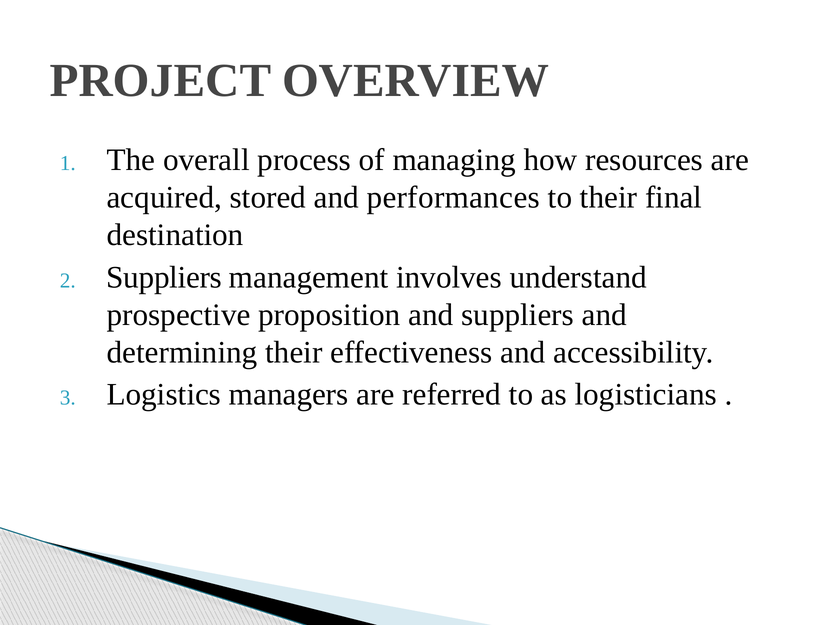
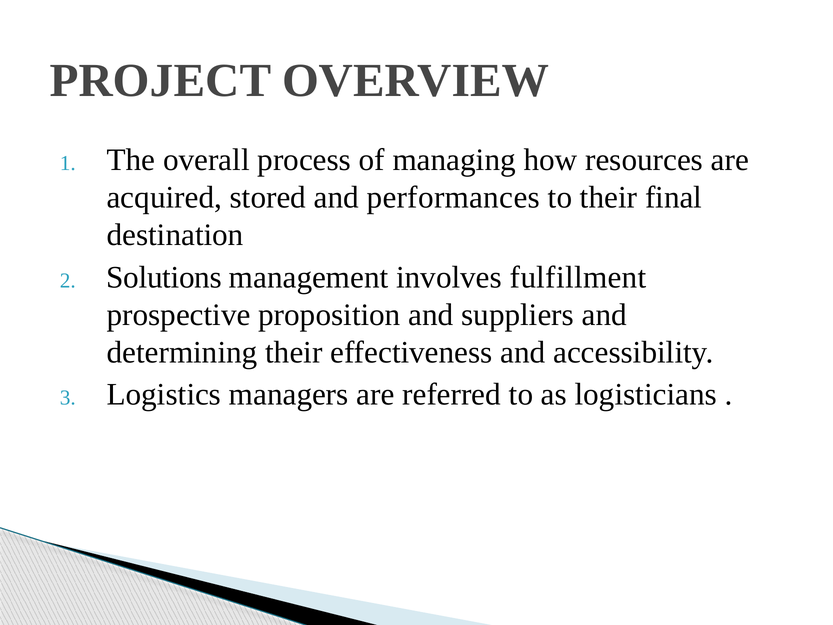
Suppliers at (164, 277): Suppliers -> Solutions
understand: understand -> fulfillment
